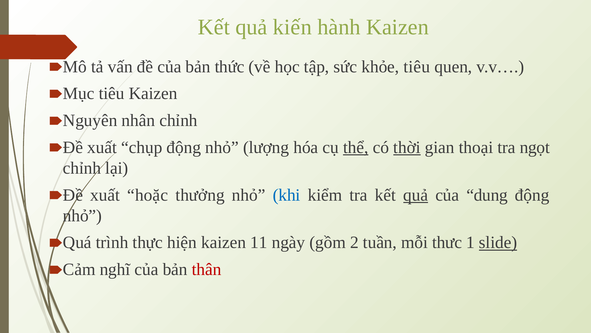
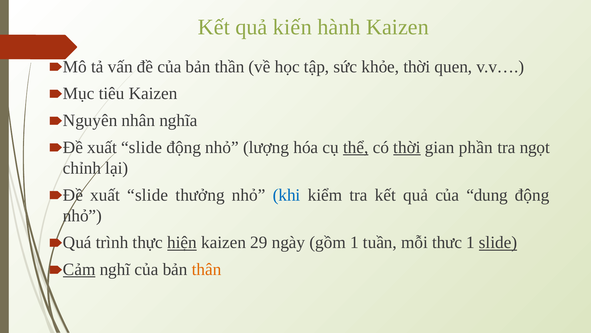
thức: thức -> thần
khỏe tiêu: tiêu -> thời
nhân chỉnh: chỉnh -> nghĩa
chụp at (142, 147): chụp -> slide
thoại: thoại -> phần
hoặc at (148, 195): hoặc -> slide
quả at (416, 195) underline: present -> none
hiện underline: none -> present
11: 11 -> 29
gồm 2: 2 -> 1
Cảm underline: none -> present
thân colour: red -> orange
